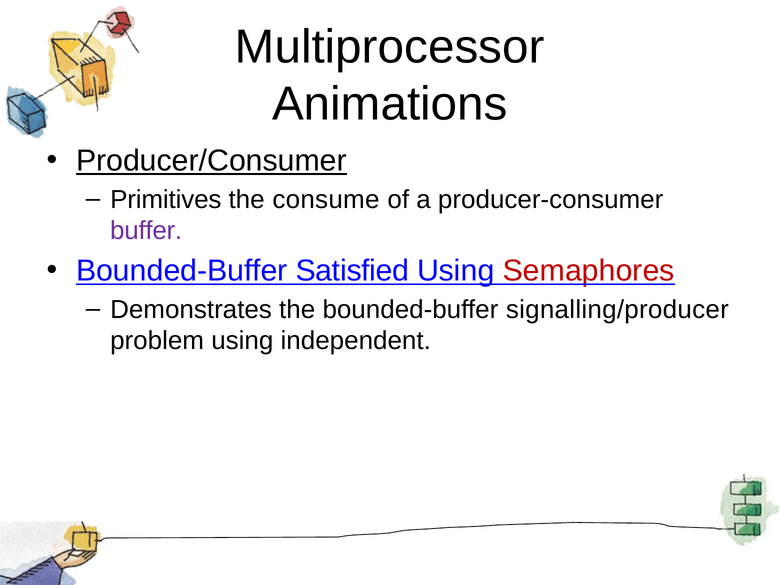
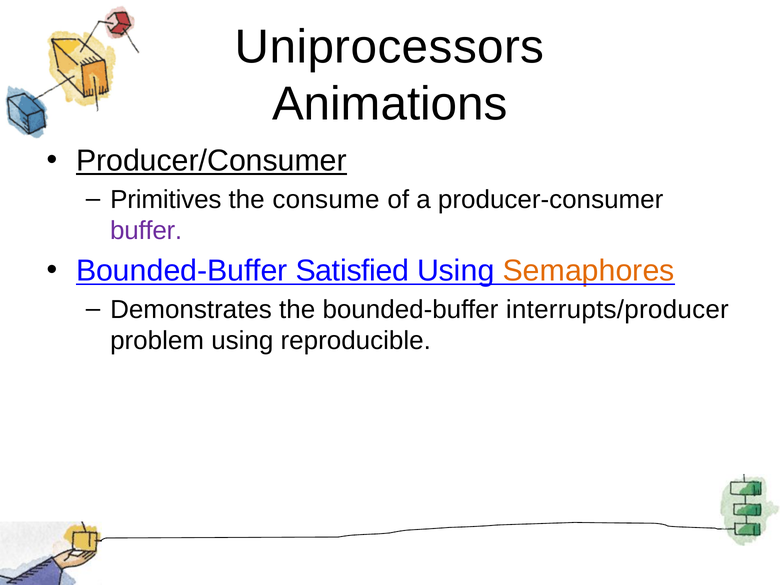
Multiprocessor: Multiprocessor -> Uniprocessors
Semaphores colour: red -> orange
signalling/producer: signalling/producer -> interrupts/producer
independent: independent -> reproducible
